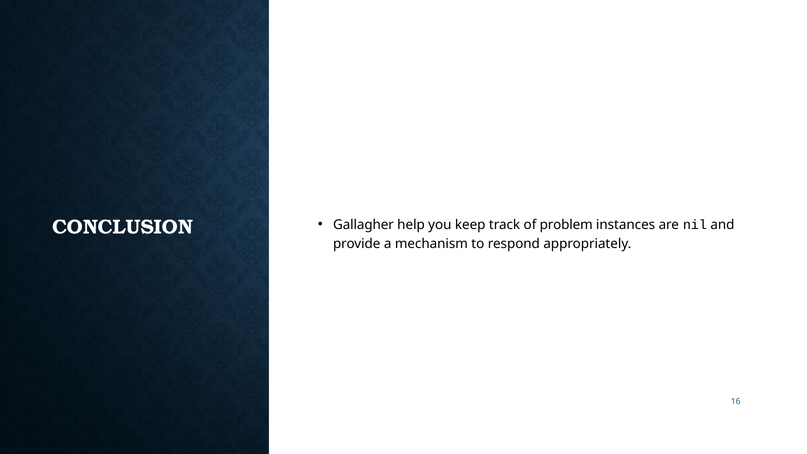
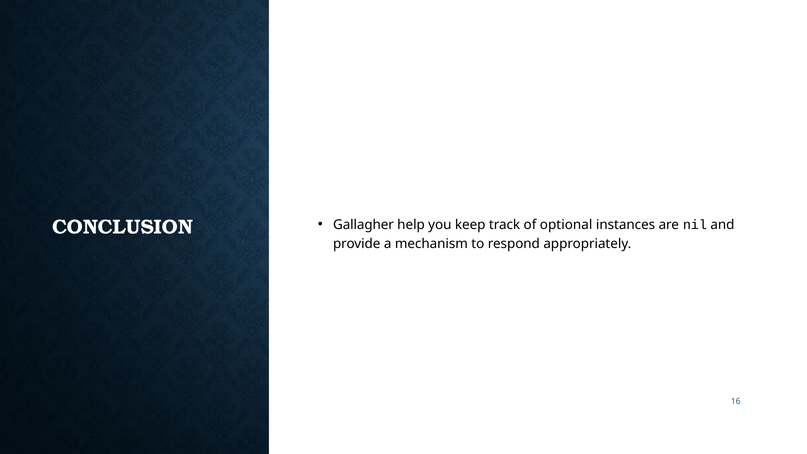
problem: problem -> optional
